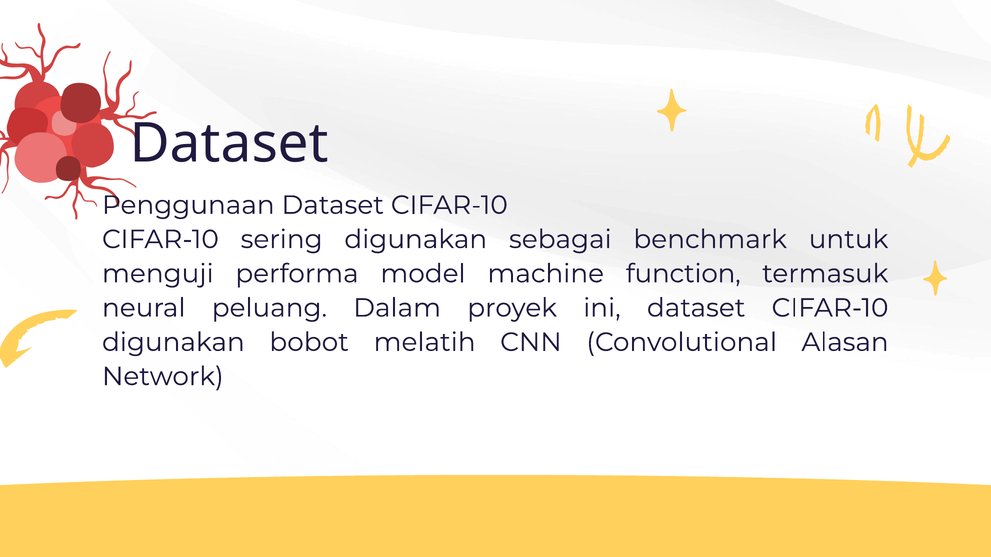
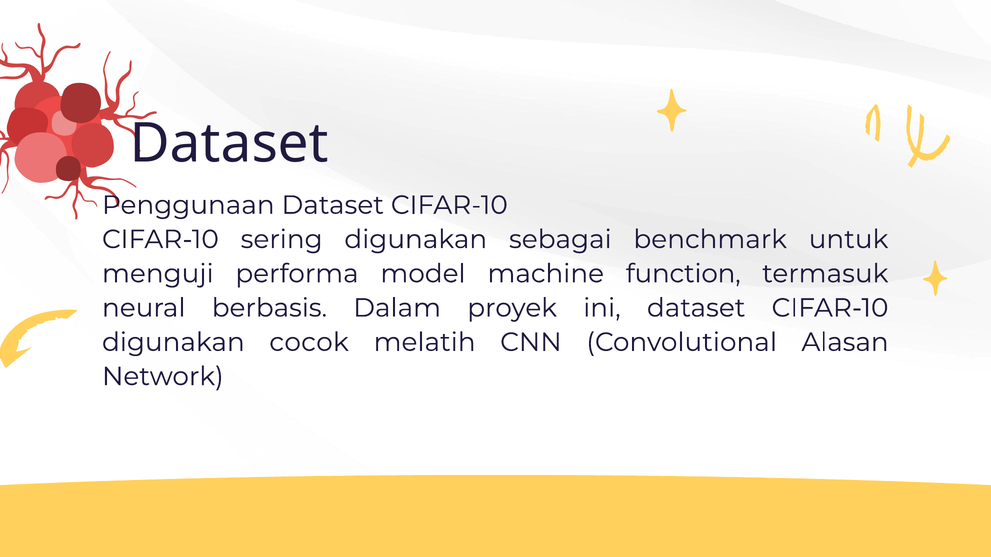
peluang: peluang -> berbasis
bobot: bobot -> cocok
